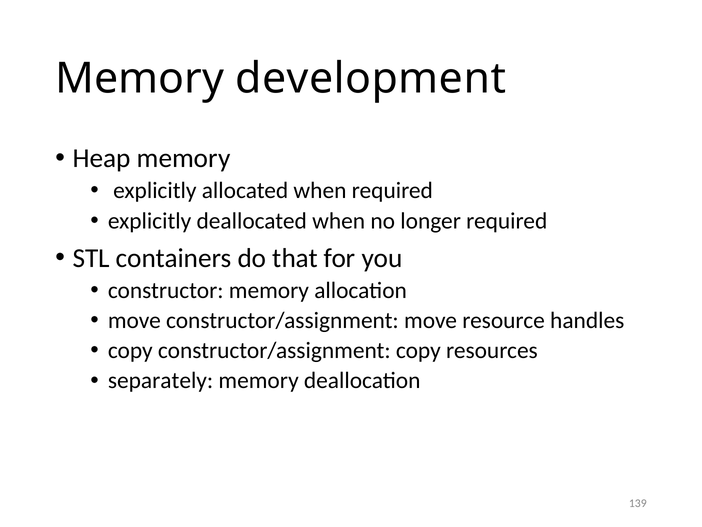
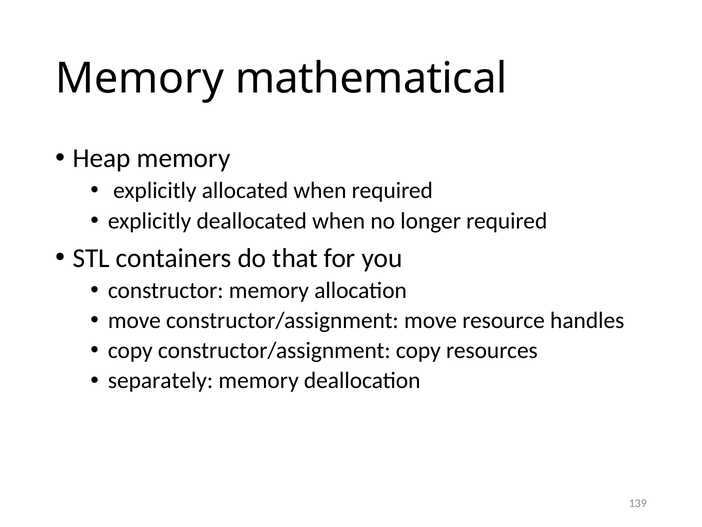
development: development -> mathematical
